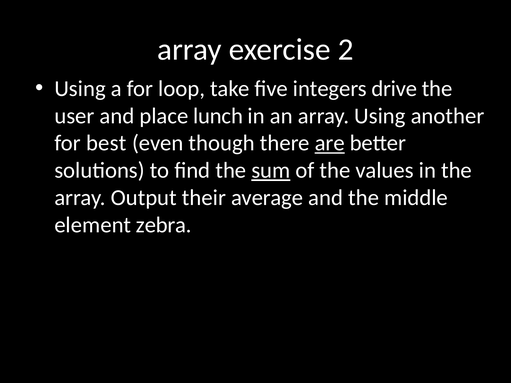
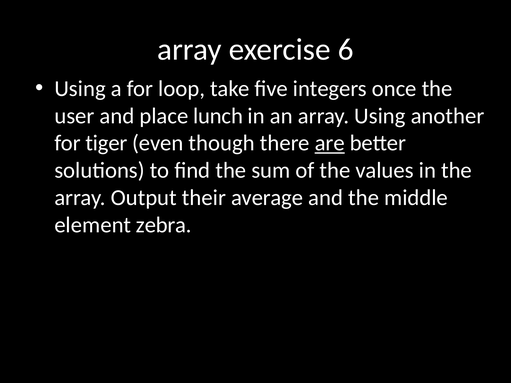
2: 2 -> 6
drive: drive -> once
best: best -> tiger
sum underline: present -> none
